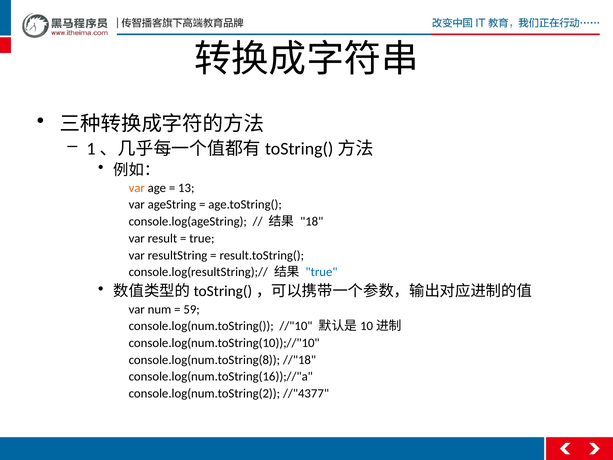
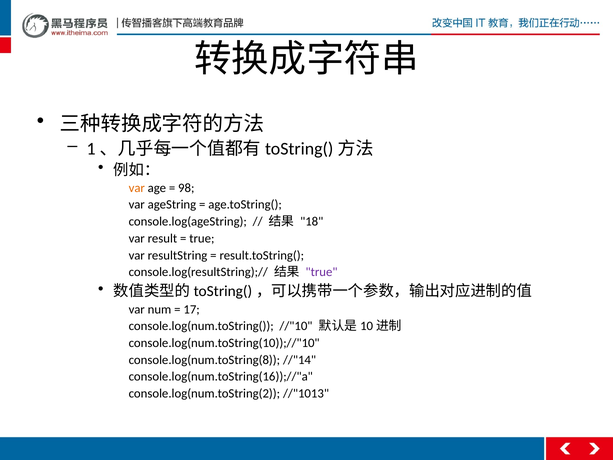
13: 13 -> 98
true at (322, 272) colour: blue -> purple
59: 59 -> 17
//"18: //"18 -> //"14
//"4377: //"4377 -> //"1013
